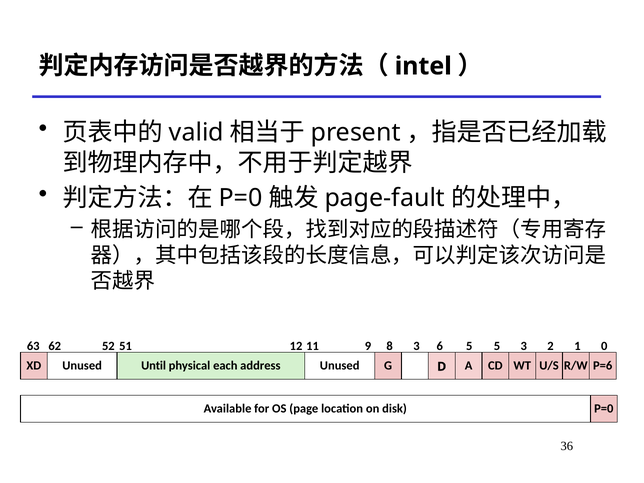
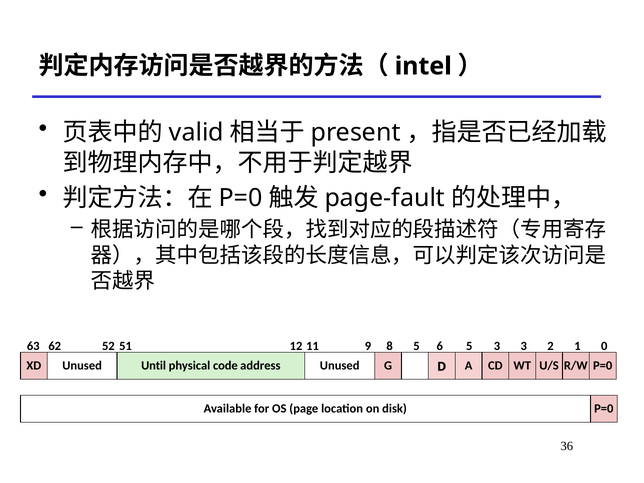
8 3: 3 -> 5
5 5: 5 -> 3
each: each -> code
R/W P=6: P=6 -> P=0
